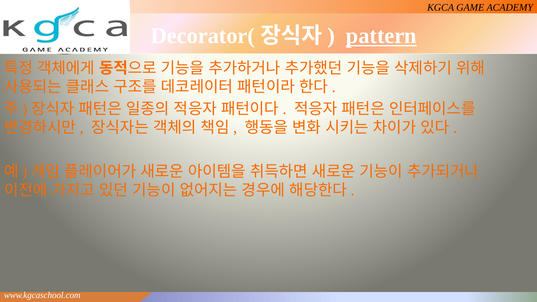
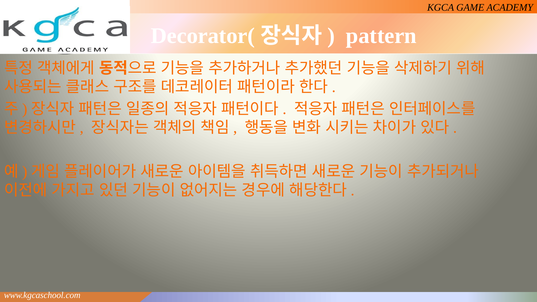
pattern underline: present -> none
